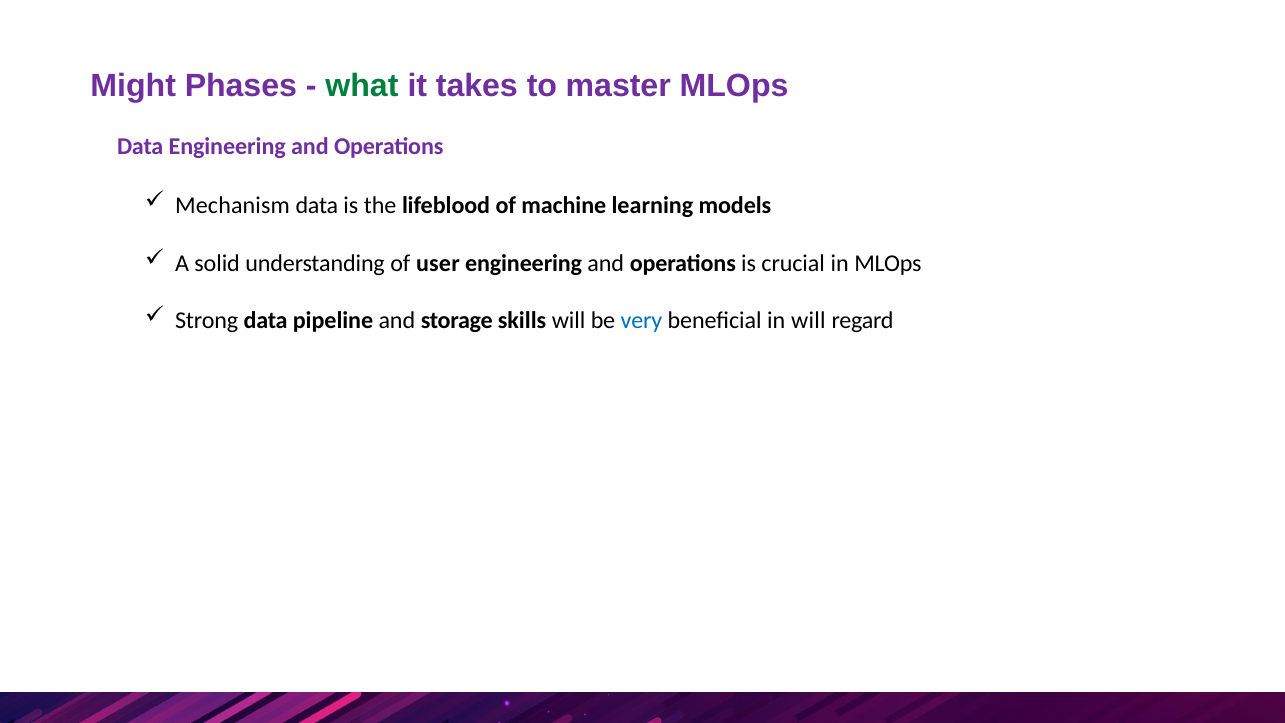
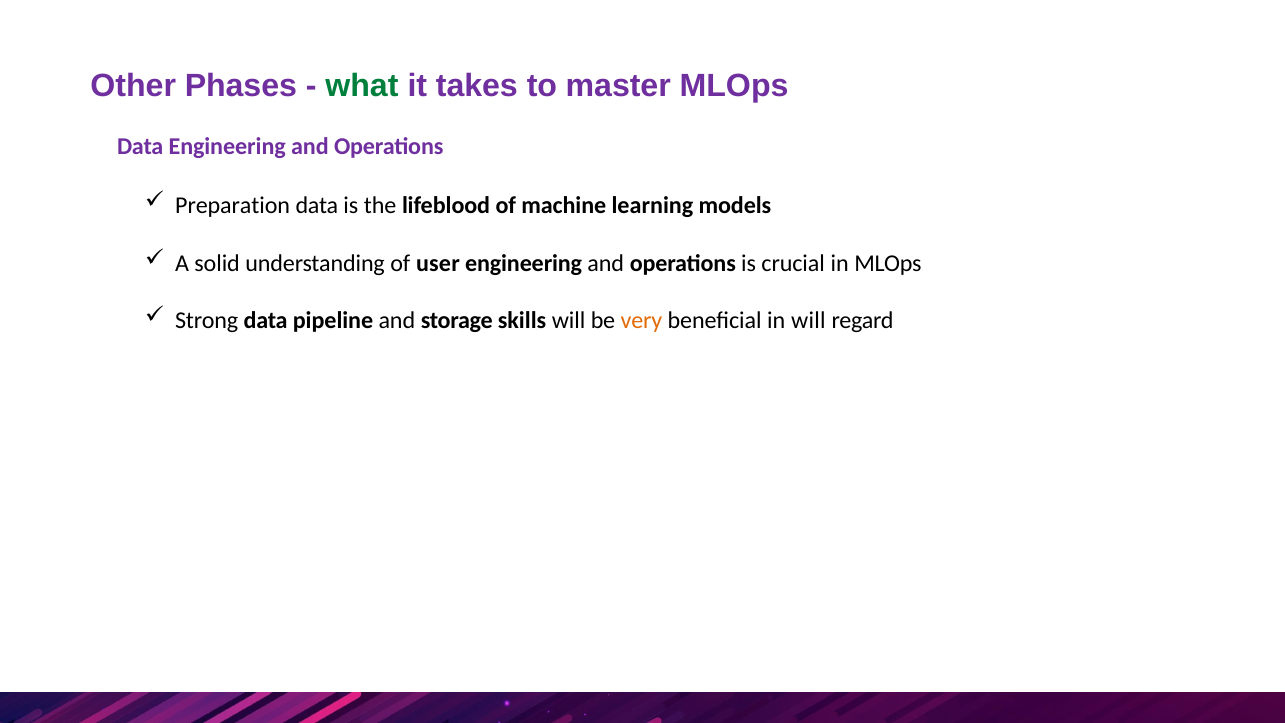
Might: Might -> Other
Mechanism: Mechanism -> Preparation
very colour: blue -> orange
